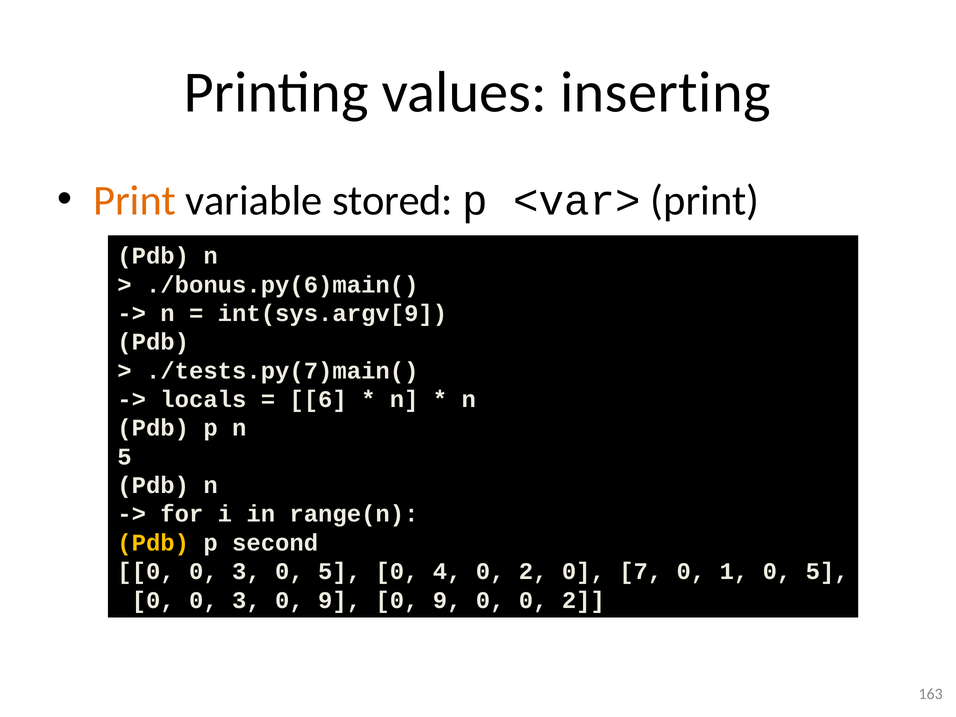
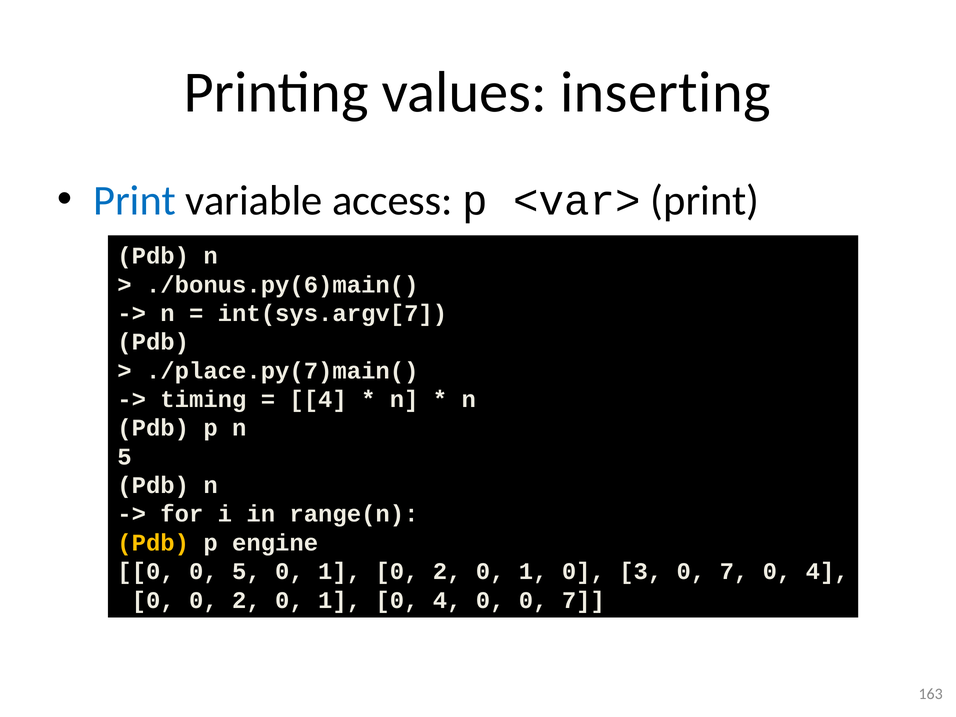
Print at (135, 201) colour: orange -> blue
stored: stored -> access
int(sys.argv[9: int(sys.argv[9 -> int(sys.argv[7
./tests.py(7)main(: ./tests.py(7)main( -> ./place.py(7)main(
locals: locals -> timing
6 at (318, 399): 6 -> 4
second: second -> engine
3 at (246, 571): 3 -> 5
5 at (340, 571): 5 -> 1
4 at (447, 571): 4 -> 2
2 at (533, 571): 2 -> 1
7: 7 -> 3
1 at (734, 571): 1 -> 7
5 at (827, 571): 5 -> 4
3 at (246, 600): 3 -> 2
9 at (340, 600): 9 -> 1
9 at (447, 600): 9 -> 4
0 0 2: 2 -> 7
